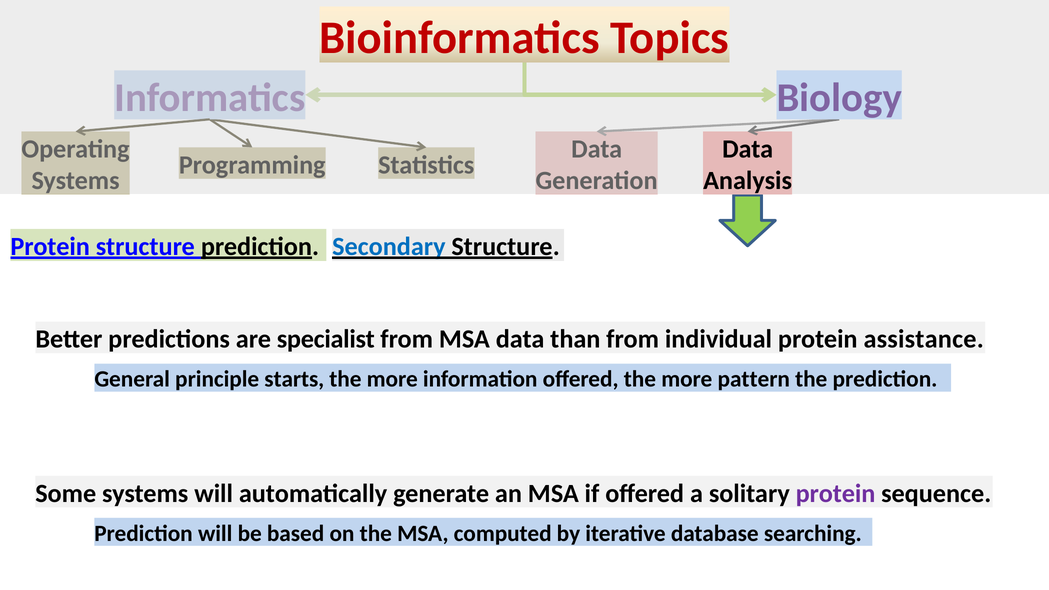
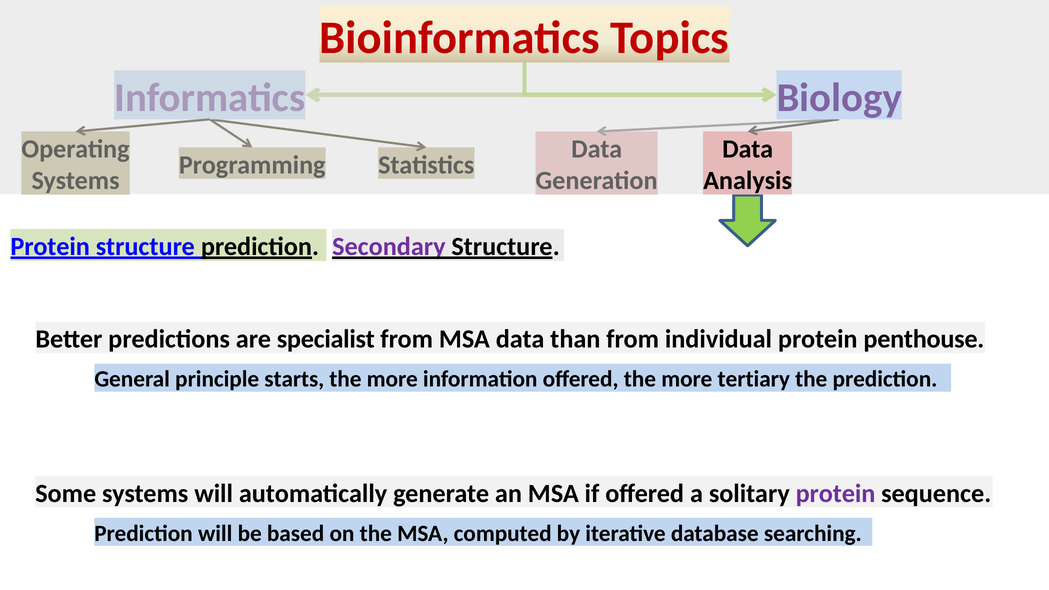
Secondary colour: blue -> purple
assistance: assistance -> penthouse
pattern: pattern -> tertiary
